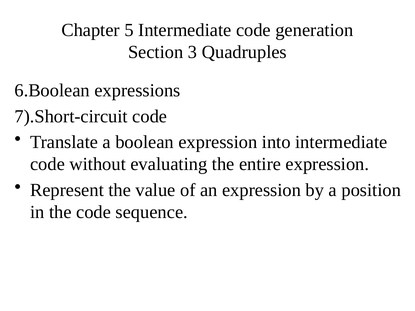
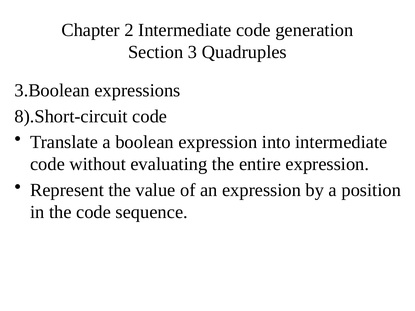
5: 5 -> 2
6.Boolean: 6.Boolean -> 3.Boolean
7).Short-circuit: 7).Short-circuit -> 8).Short-circuit
